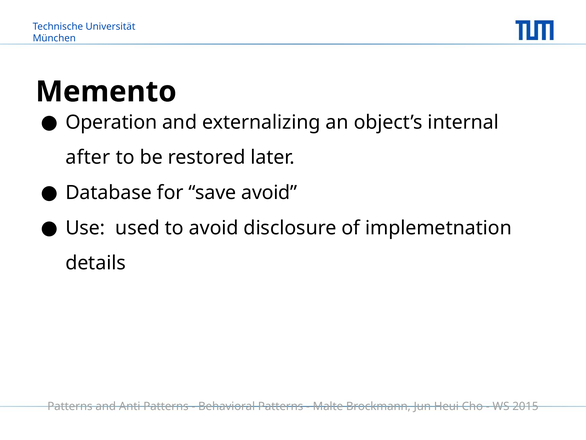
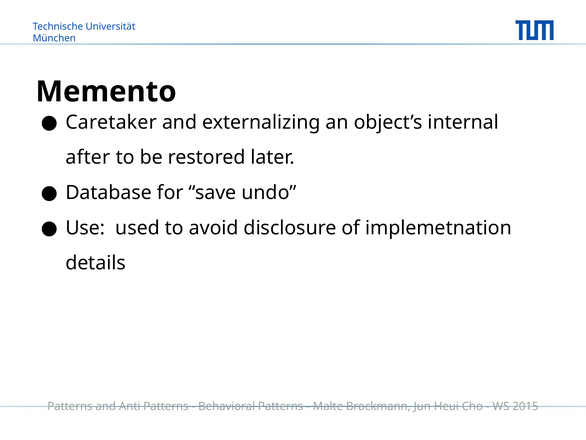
Operation: Operation -> Caretaker
save avoid: avoid -> undo
